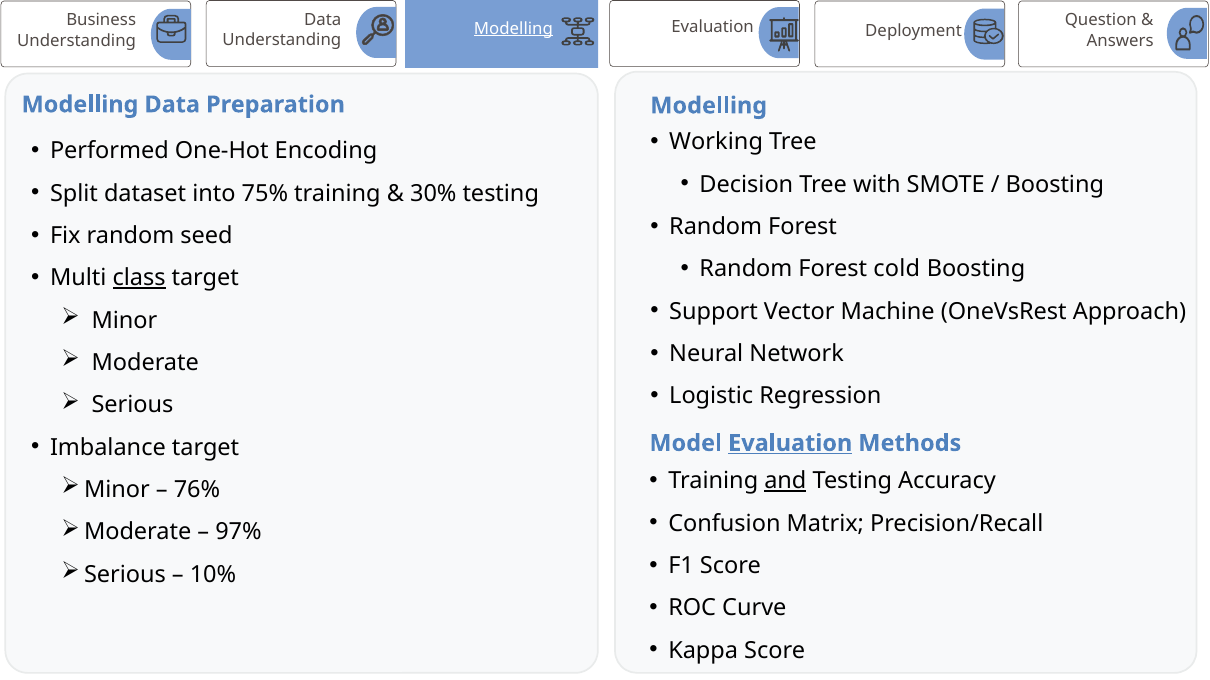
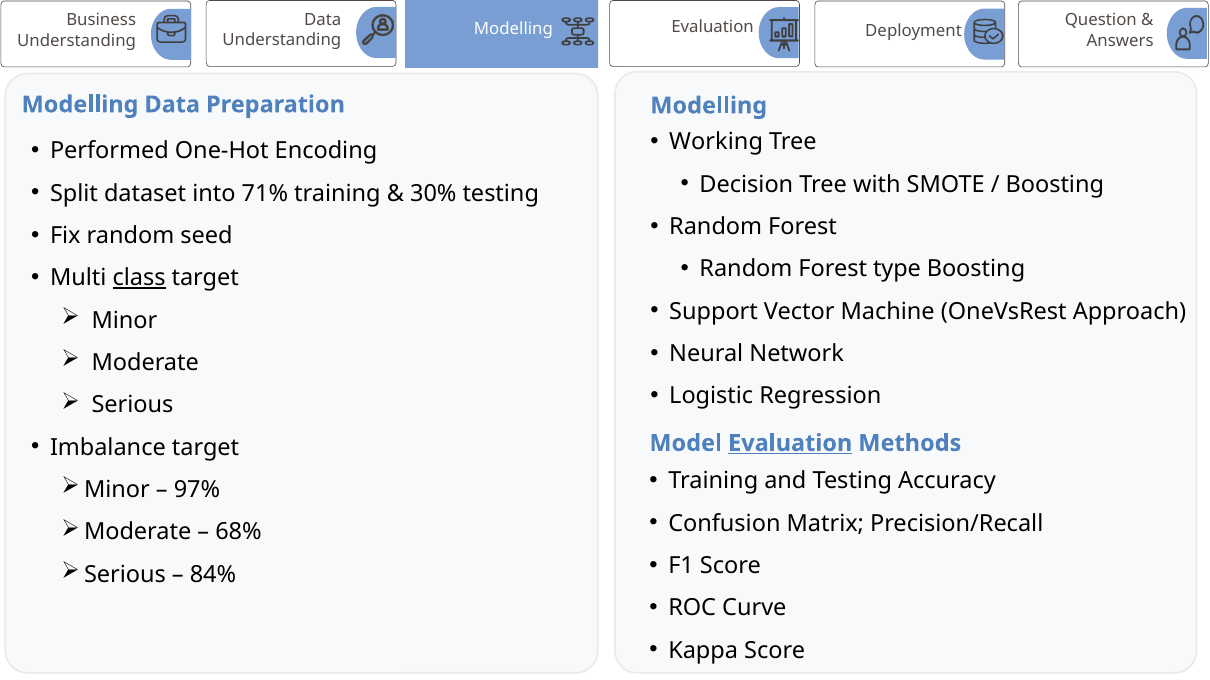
Modelling at (513, 28) underline: present -> none
75%: 75% -> 71%
cold: cold -> type
and underline: present -> none
76%: 76% -> 97%
97%: 97% -> 68%
10%: 10% -> 84%
